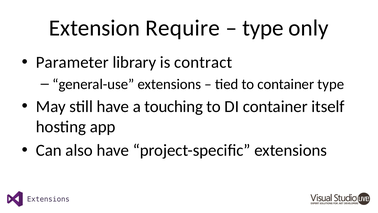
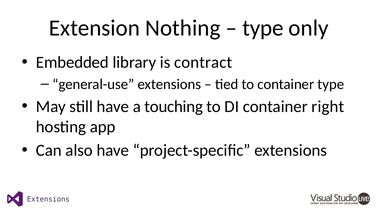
Require: Require -> Nothing
Parameter: Parameter -> Embedded
itself: itself -> right
